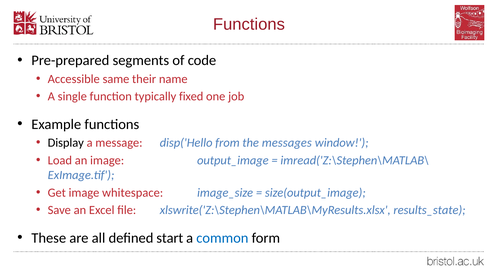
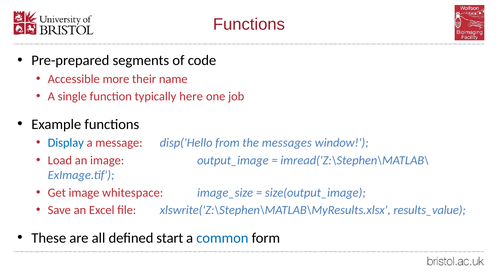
same: same -> more
fixed: fixed -> here
Display colour: black -> blue
results_state: results_state -> results_value
